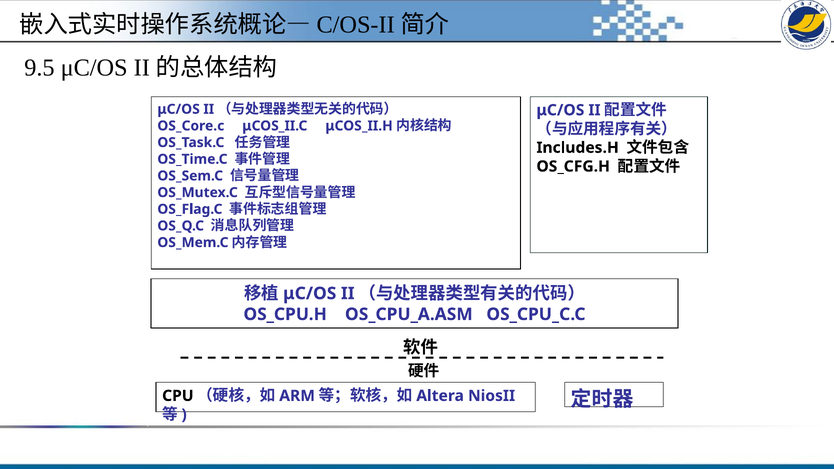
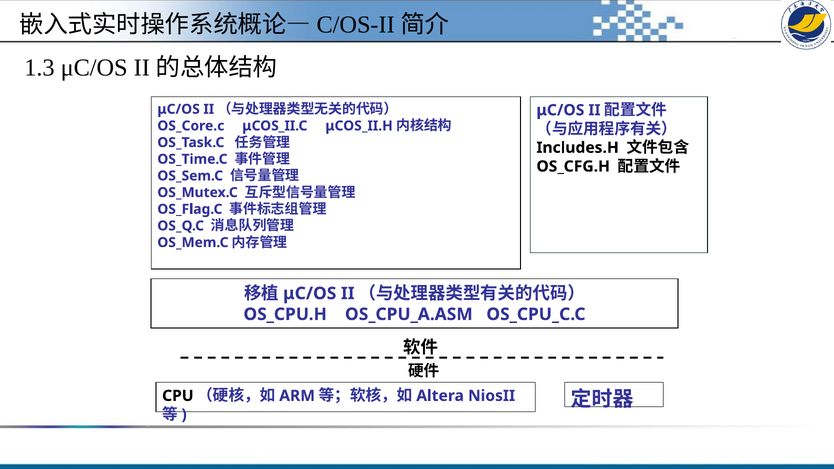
9.5: 9.5 -> 1.3
